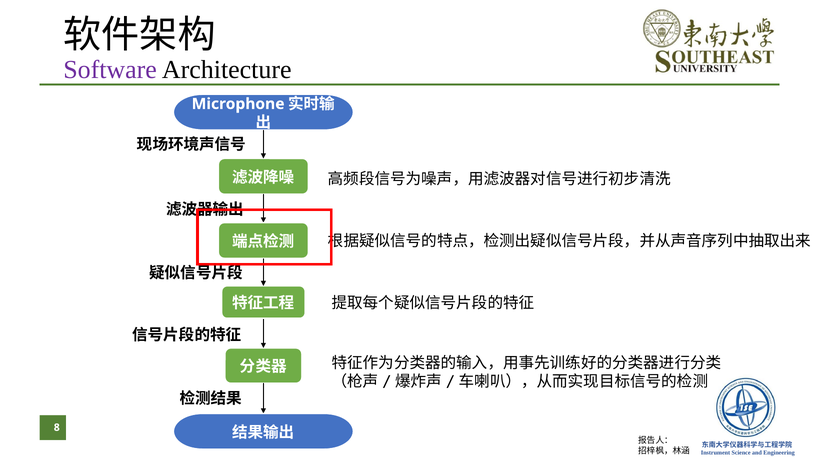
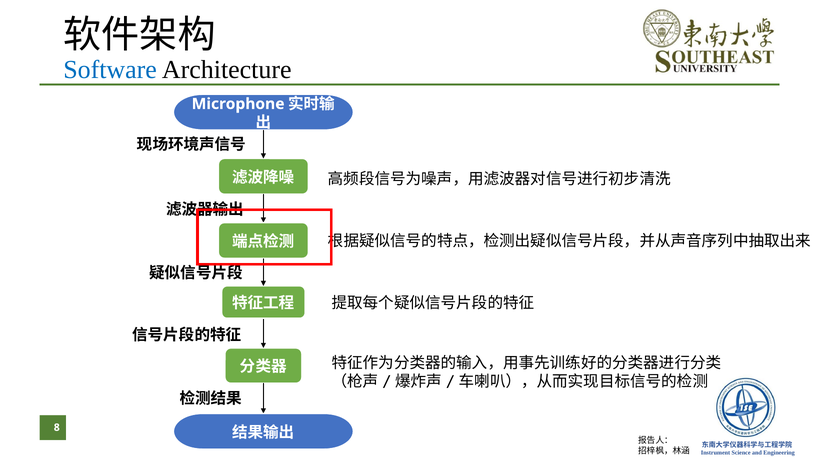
Software colour: purple -> blue
